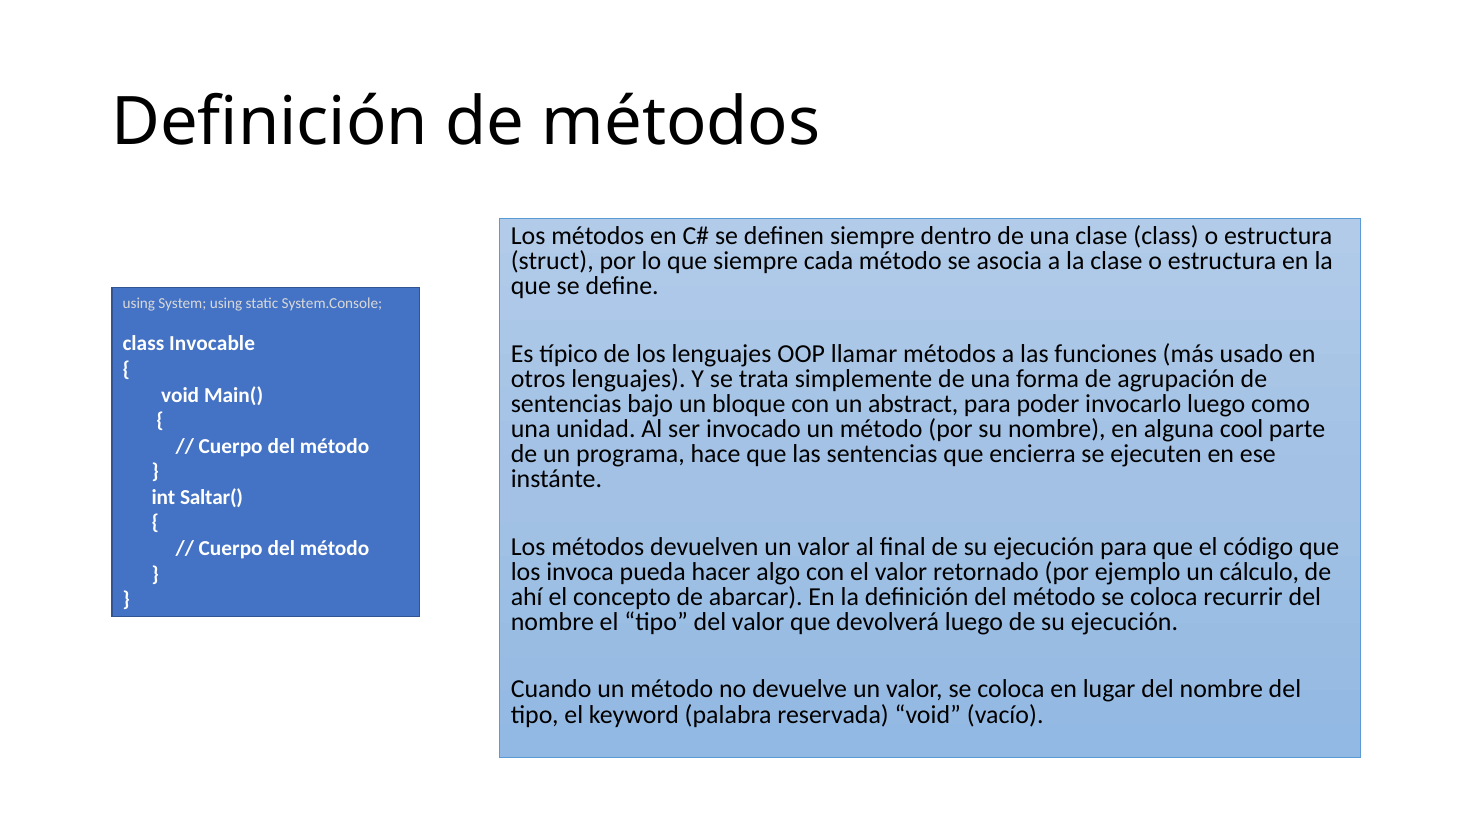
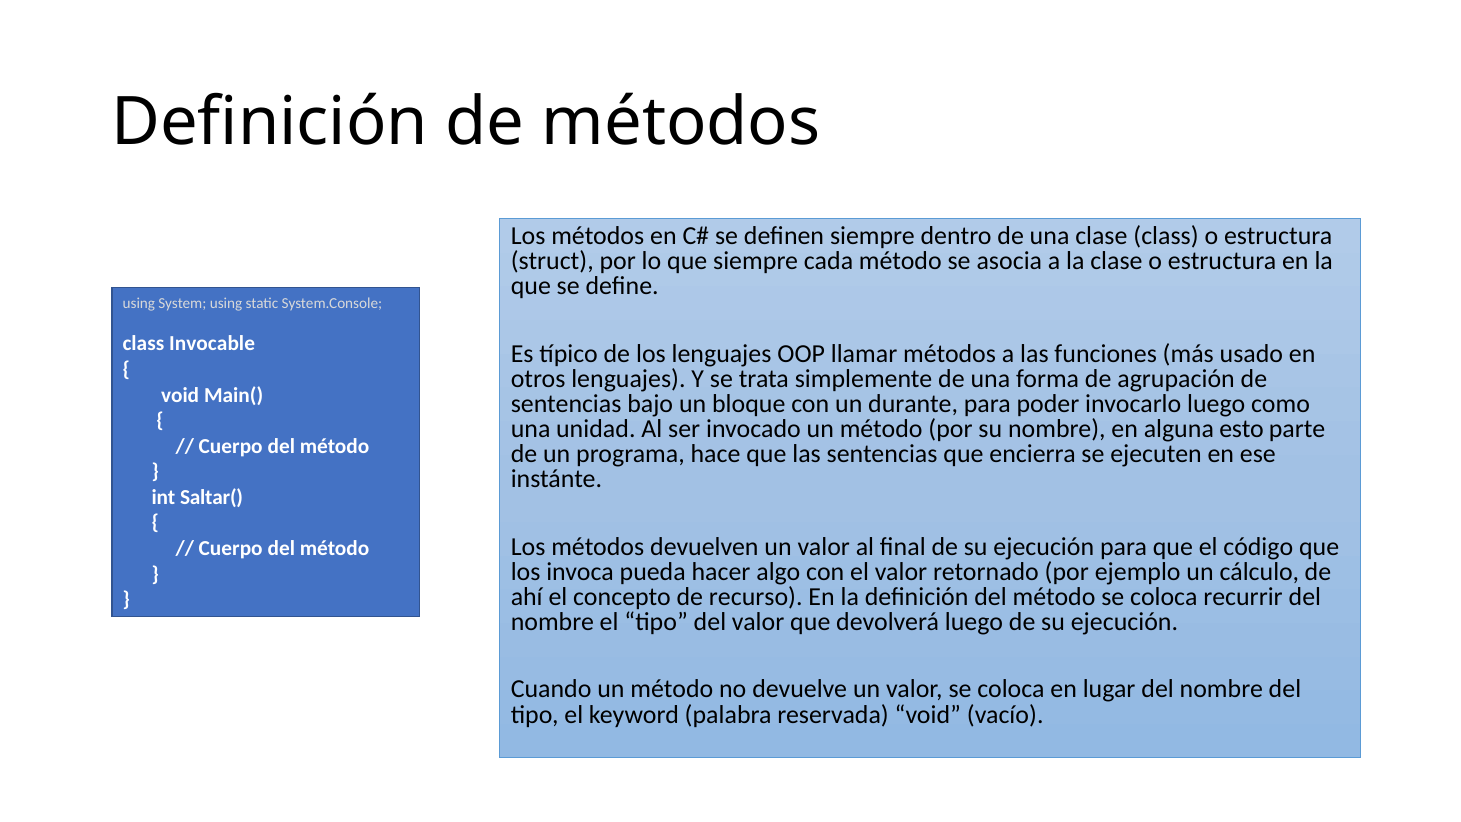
abstract: abstract -> durante
cool: cool -> esto
abarcar: abarcar -> recurso
